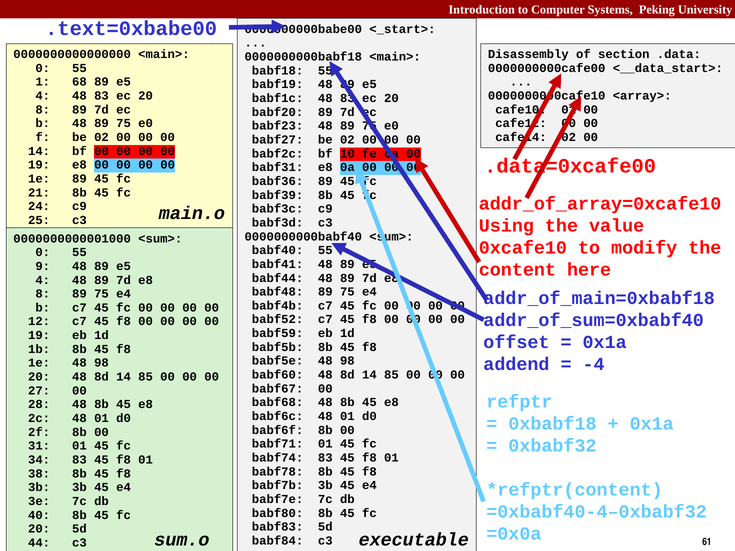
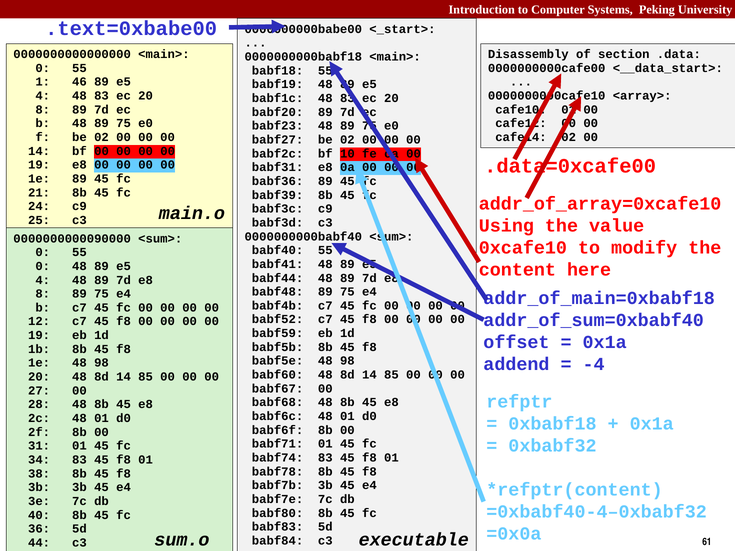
68: 68 -> 46
0000000000001000: 0000000000001000 -> 0000000000090000
9 at (43, 266): 9 -> 0
20 at (39, 529): 20 -> 36
